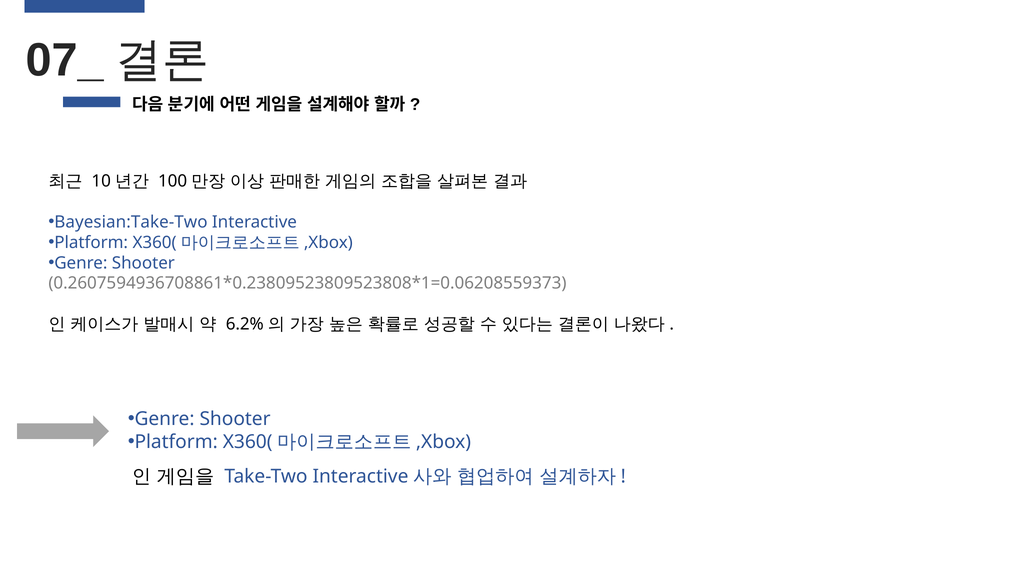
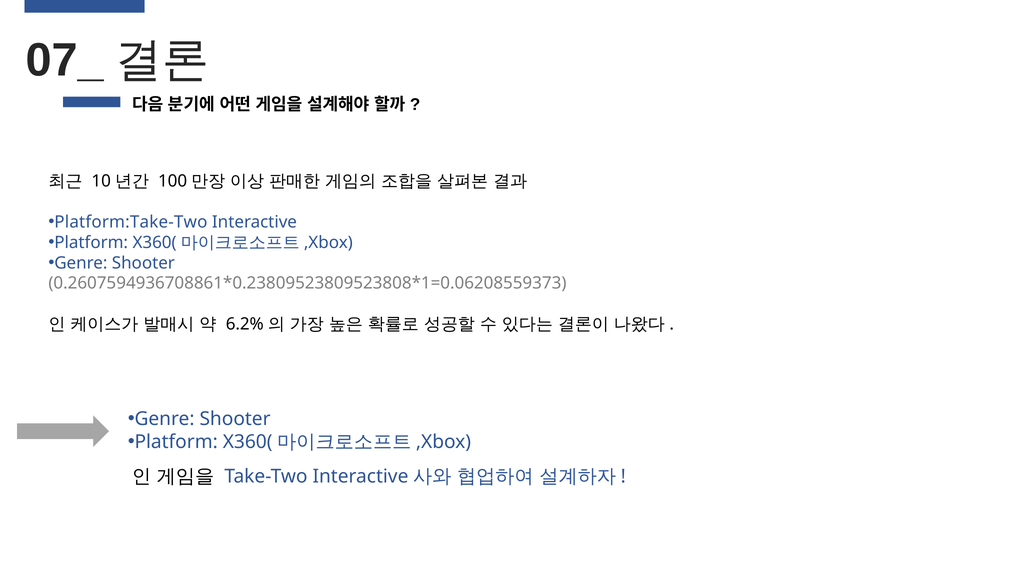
Bayesian:Take-Two: Bayesian:Take-Two -> Platform:Take-Two
